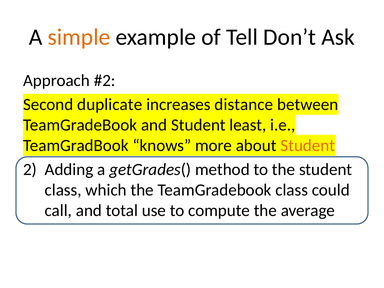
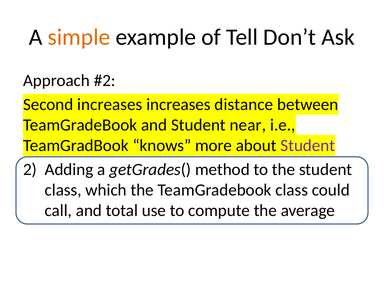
Second duplicate: duplicate -> increases
least: least -> near
Student at (308, 145) colour: orange -> purple
